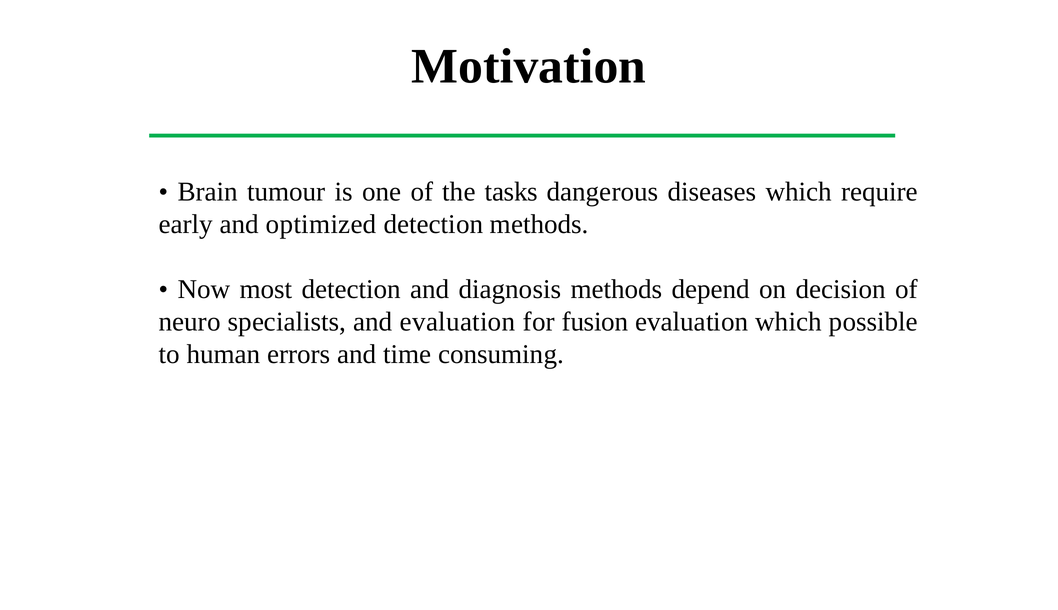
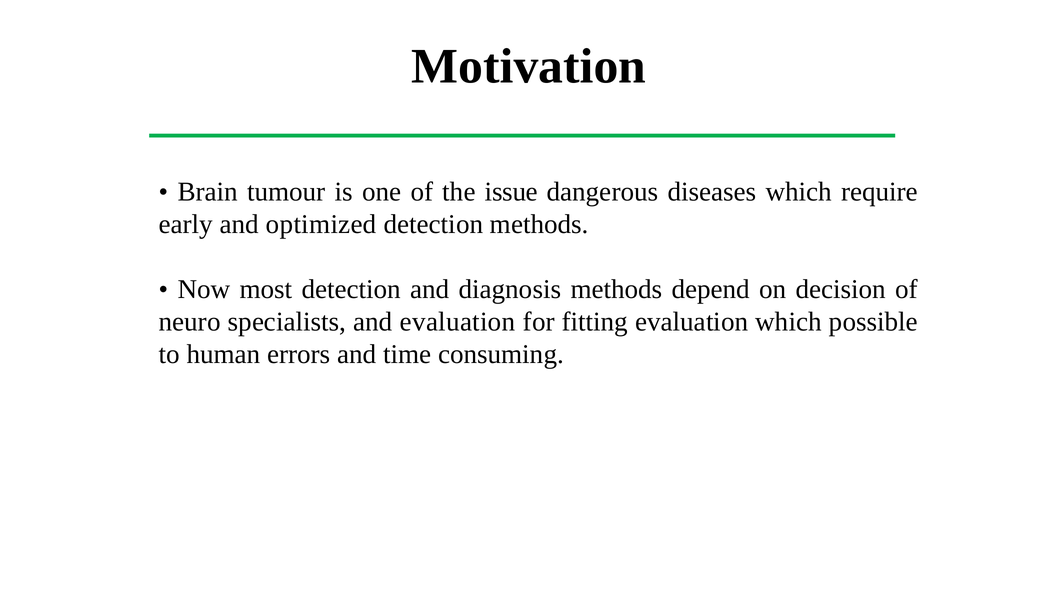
tasks: tasks -> issue
fusion: fusion -> fitting
